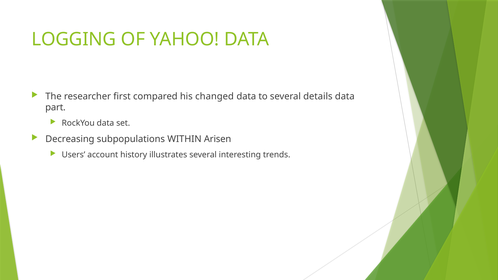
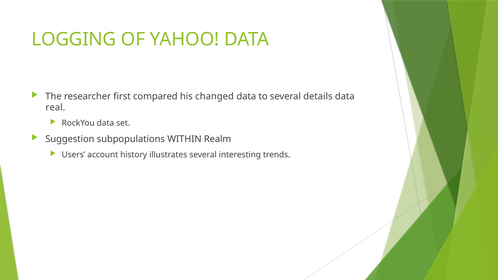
part: part -> real
Decreasing: Decreasing -> Suggestion
Arisen: Arisen -> Realm
